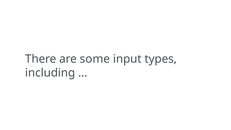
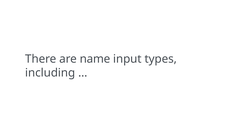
some: some -> name
